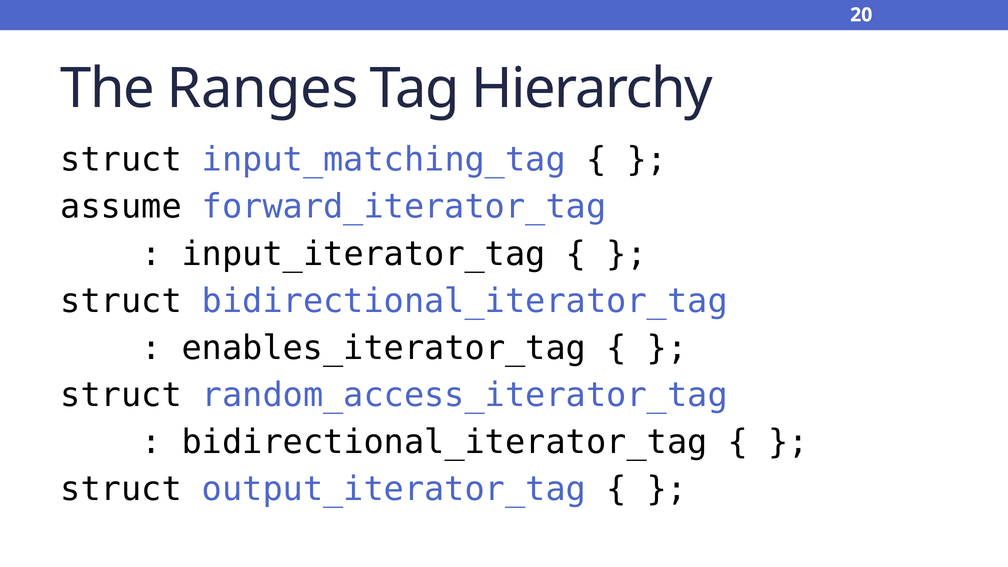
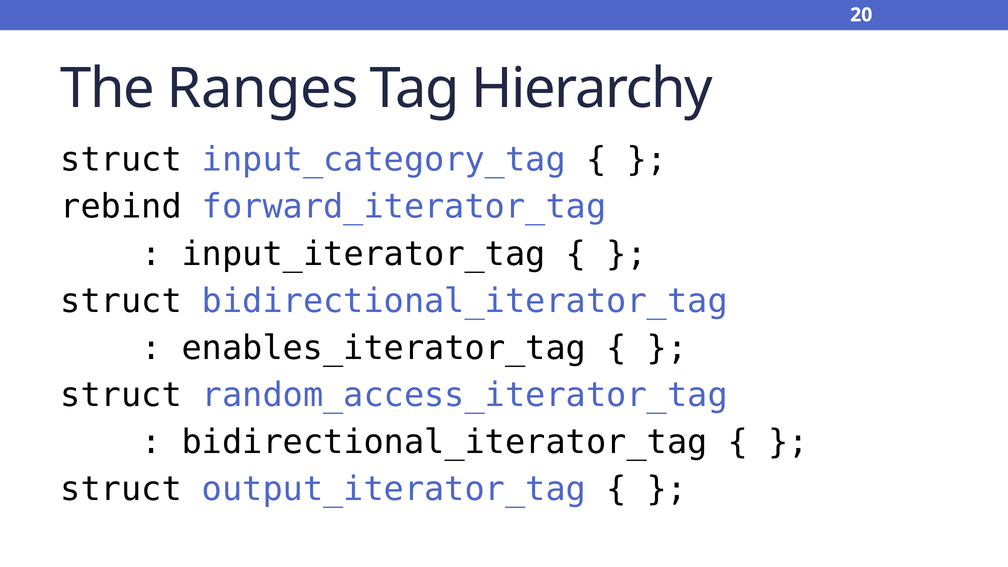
input_matching_tag: input_matching_tag -> input_category_tag
assume: assume -> rebind
